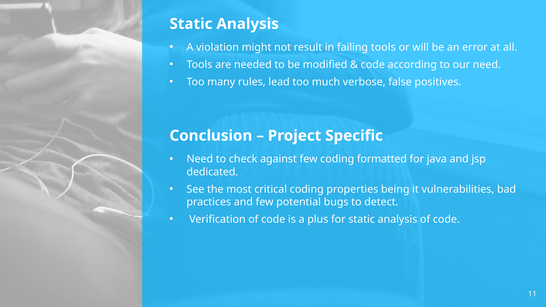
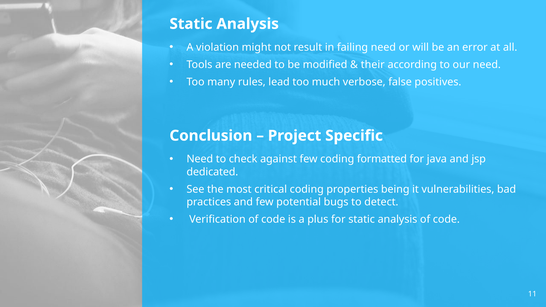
failing tools: tools -> need
code at (373, 65): code -> their
